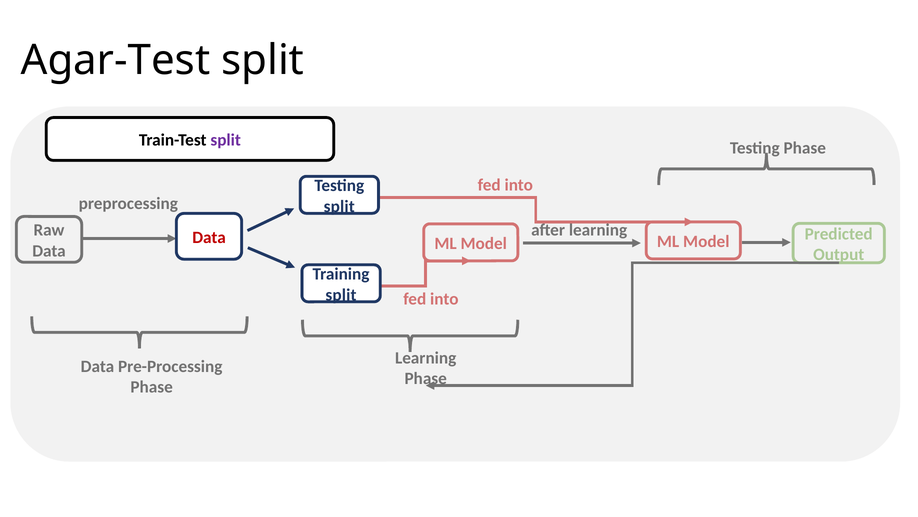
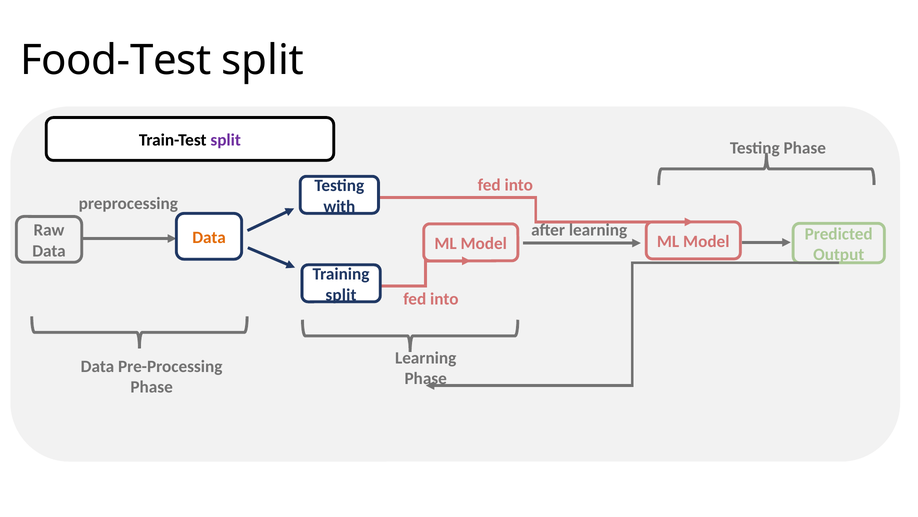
Agar-Test: Agar-Test -> Food-Test
split at (339, 206): split -> with
Data at (209, 237) colour: red -> orange
